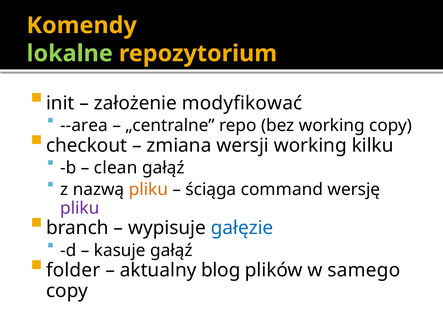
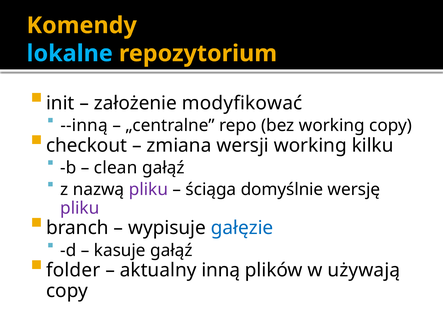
lokalne colour: light green -> light blue
--area: --area -> --inną
pliku at (148, 190) colour: orange -> purple
command: command -> domyślnie
blog: blog -> inną
samego: samego -> używają
